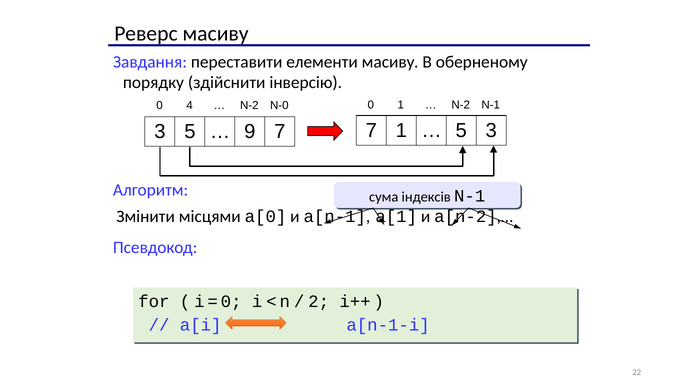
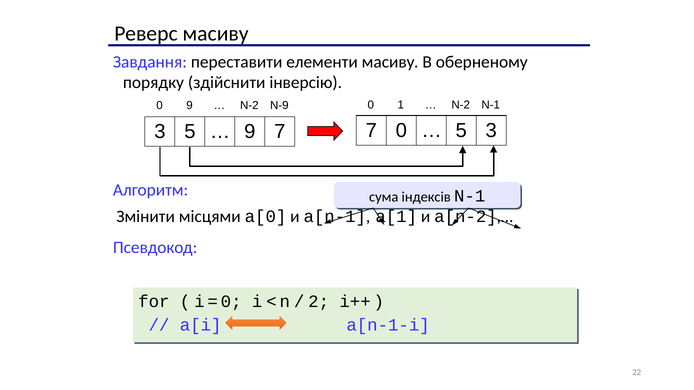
0 4: 4 -> 9
N-0: N-0 -> N-9
7 1: 1 -> 0
